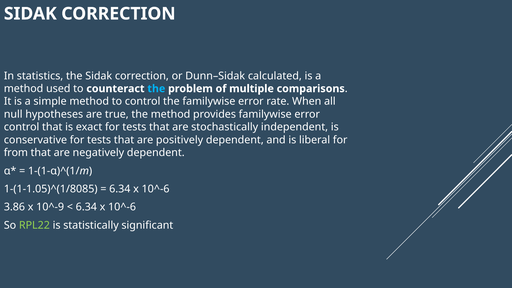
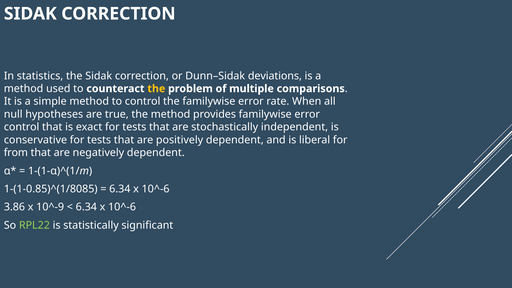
calculated: calculated -> deviations
the at (156, 89) colour: light blue -> yellow
1-(1-1.05)^(1/8085: 1-(1-1.05)^(1/8085 -> 1-(1-0.85)^(1/8085
